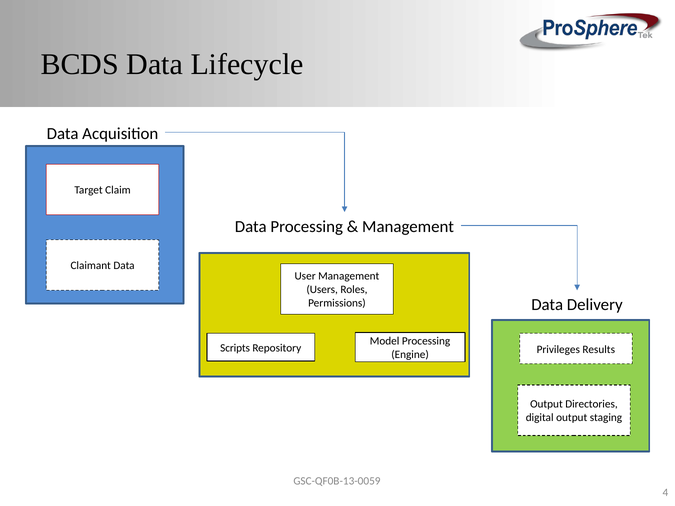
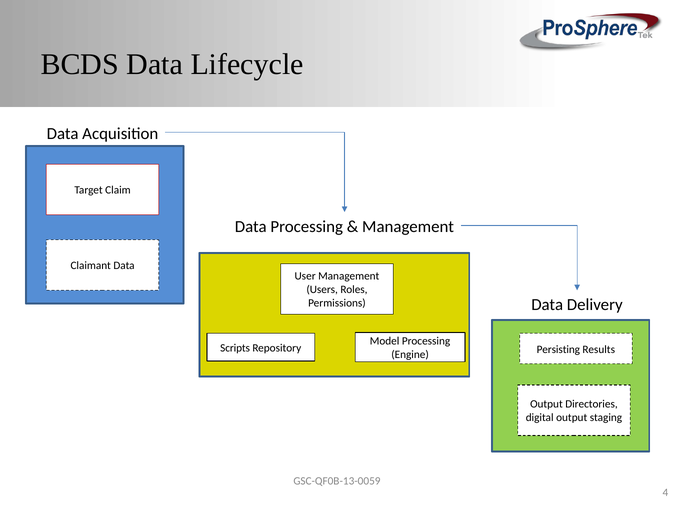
Privileges: Privileges -> Persisting
